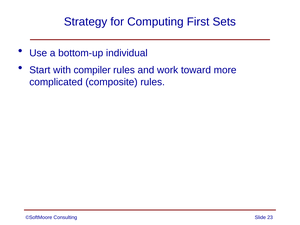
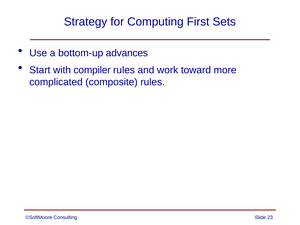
individual: individual -> advances
